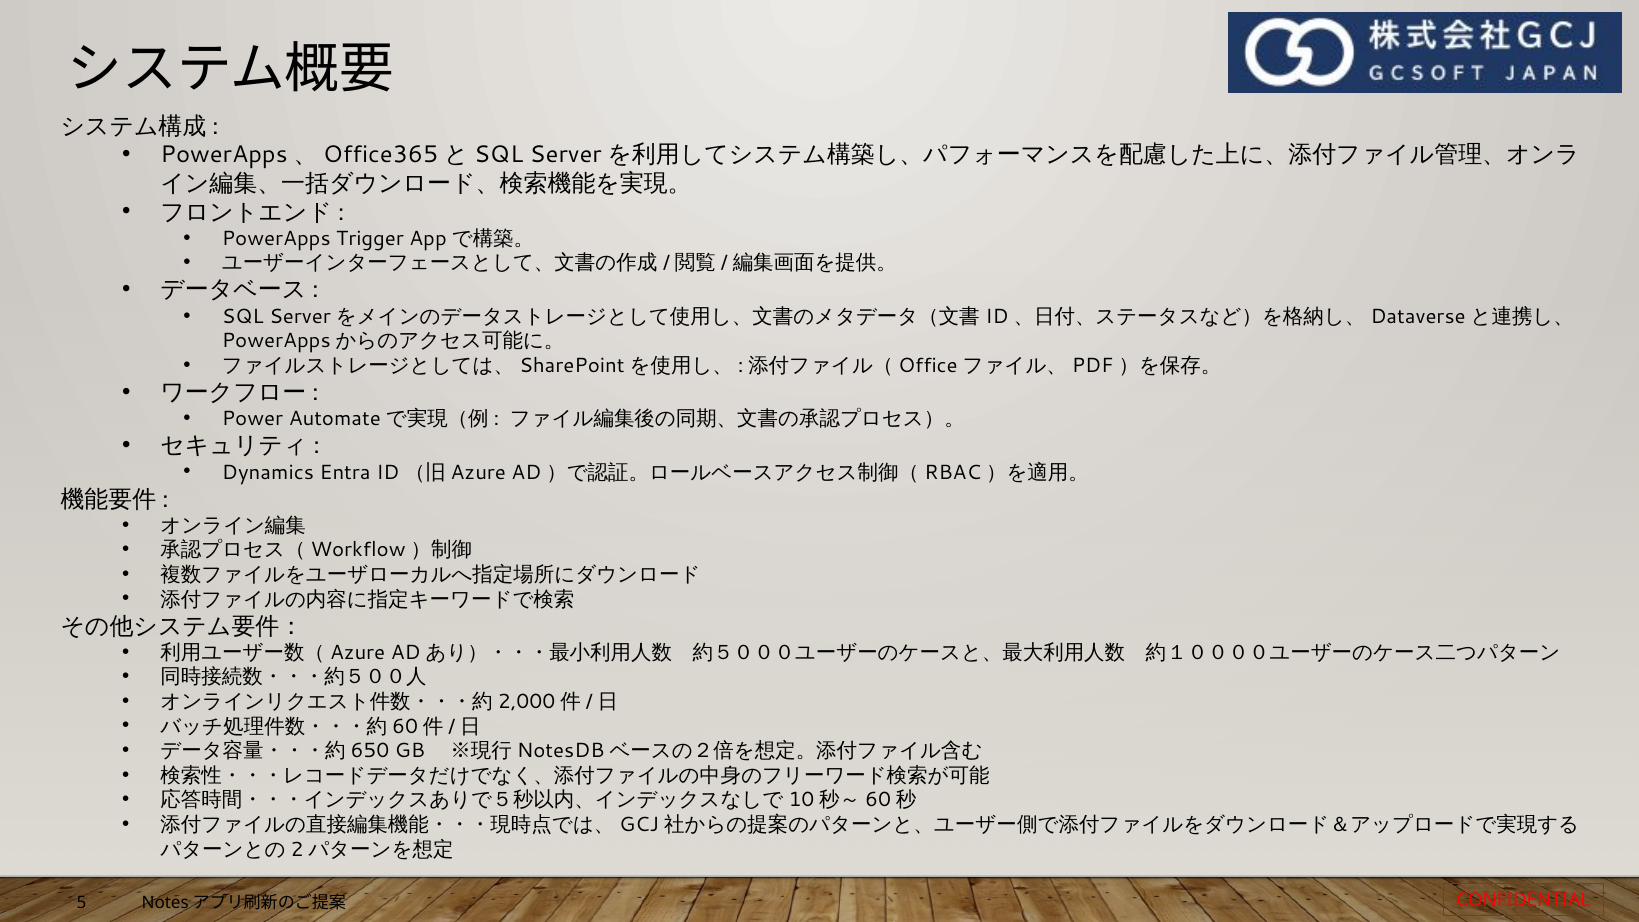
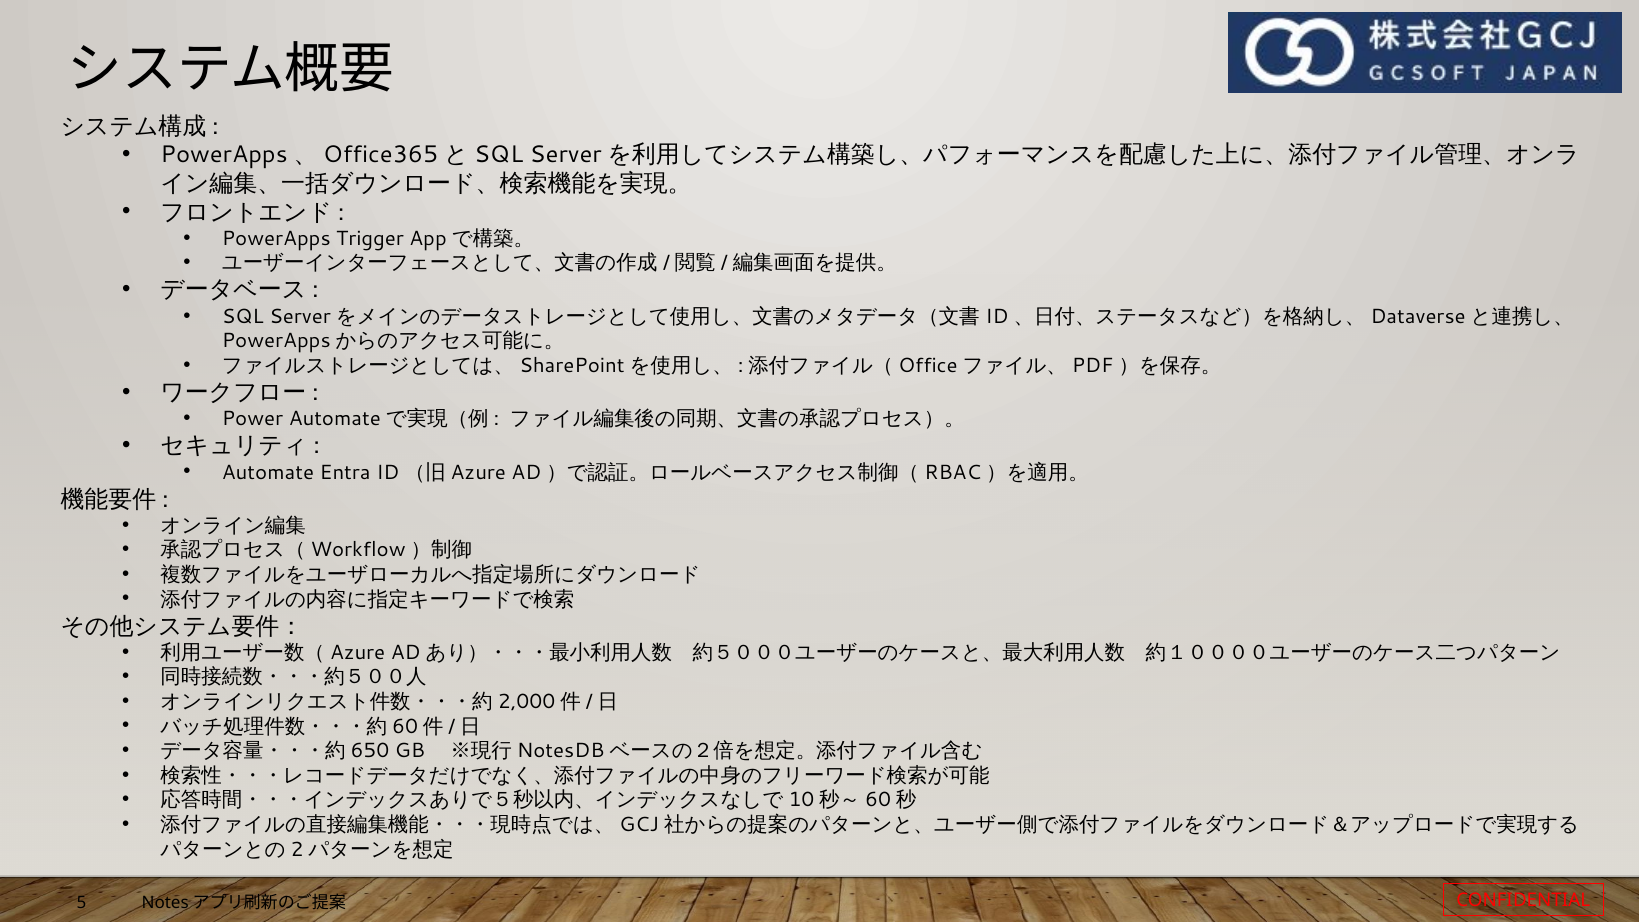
Dynamics: Dynamics -> Automate
